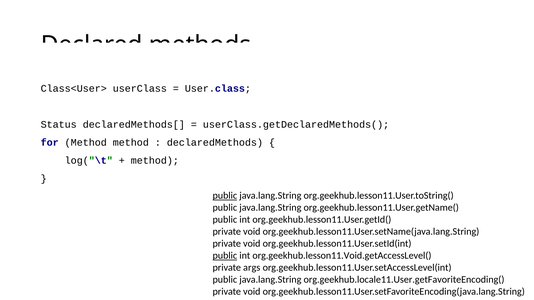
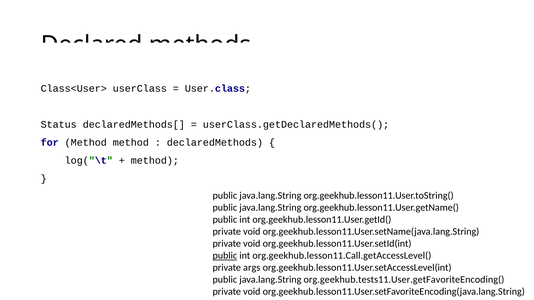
public at (225, 196) underline: present -> none
org.geekhub.lesson11.Void.getAccessLevel(: org.geekhub.lesson11.Void.getAccessLevel( -> org.geekhub.lesson11.Call.getAccessLevel(
org.geekhub.locale11.User.getFavoriteEncoding(: org.geekhub.locale11.User.getFavoriteEncoding( -> org.geekhub.tests11.User.getFavoriteEncoding(
